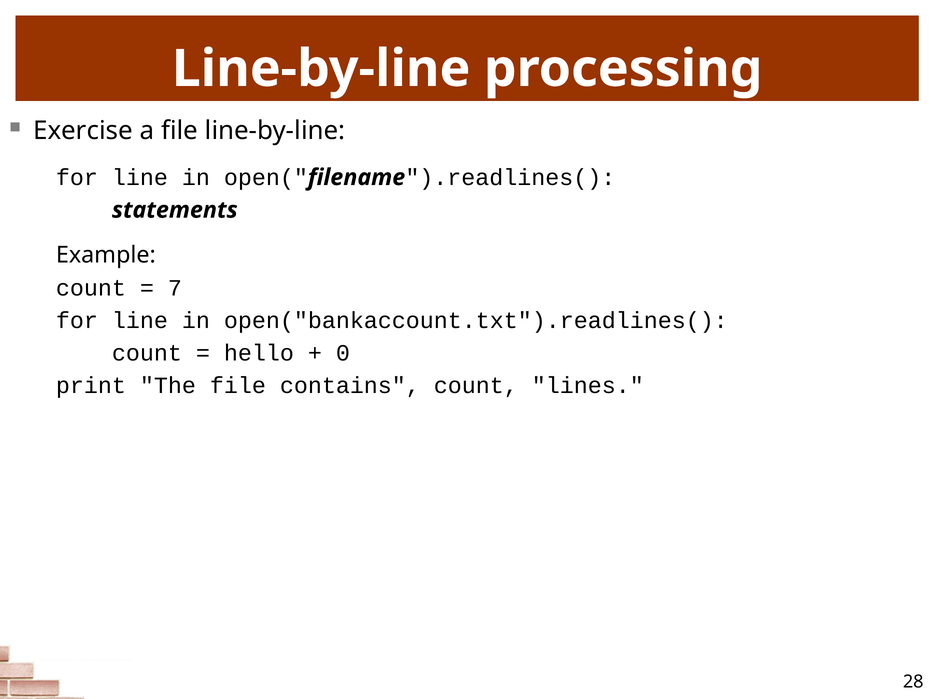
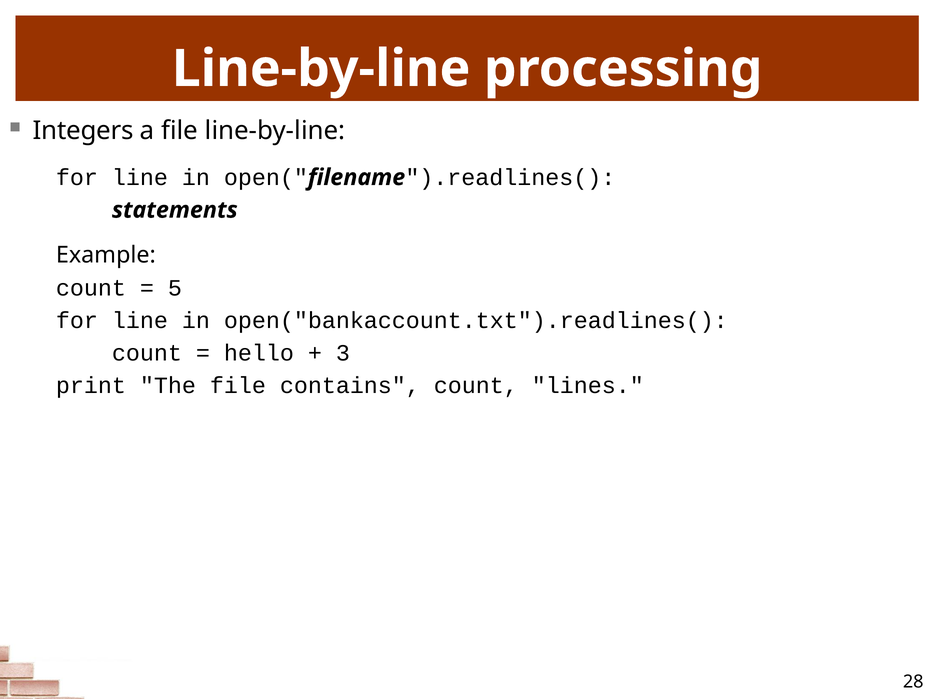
Exercise: Exercise -> Integers
7: 7 -> 5
0: 0 -> 3
